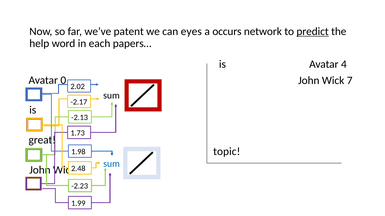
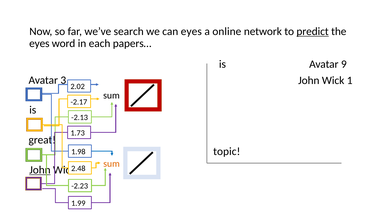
patent: patent -> search
occurs: occurs -> online
help at (39, 44): help -> eyes
Avatar 4: 4 -> 9
0: 0 -> 3
7: 7 -> 1
sum at (112, 164) colour: blue -> orange
John at (40, 170) underline: none -> present
